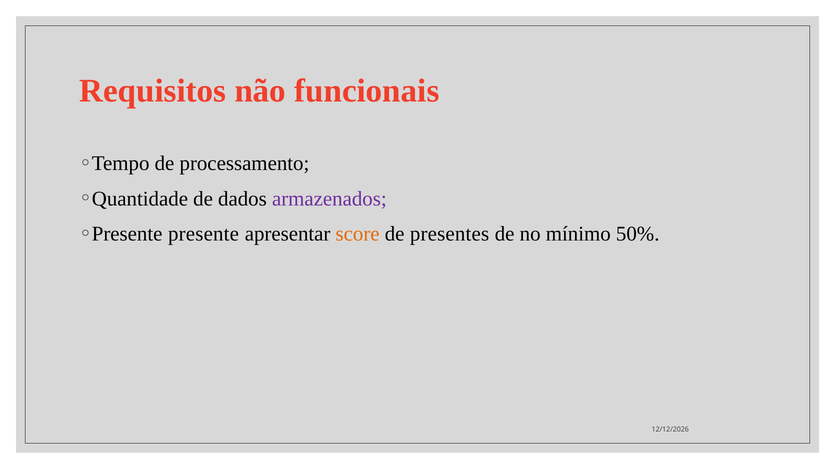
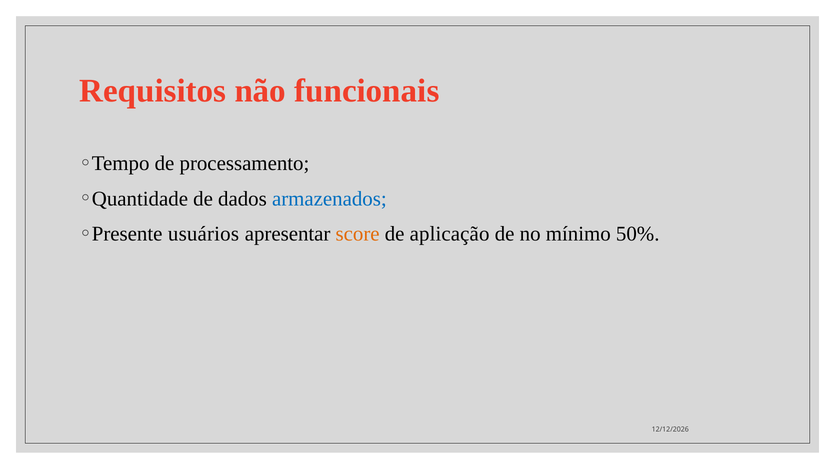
armazenados colour: purple -> blue
presente: presente -> usuários
presentes: presentes -> aplicação
